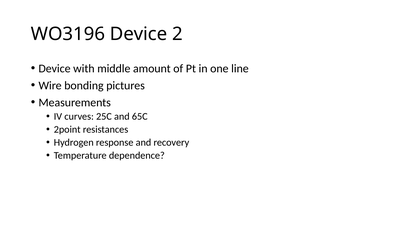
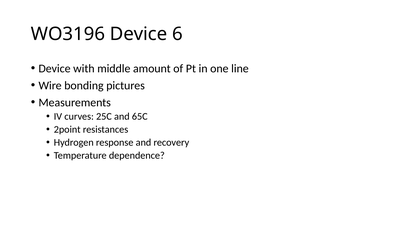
2: 2 -> 6
